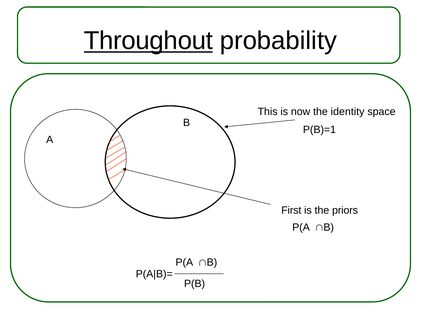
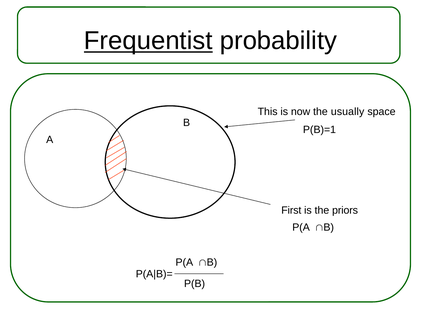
Throughout: Throughout -> Frequentist
identity: identity -> usually
